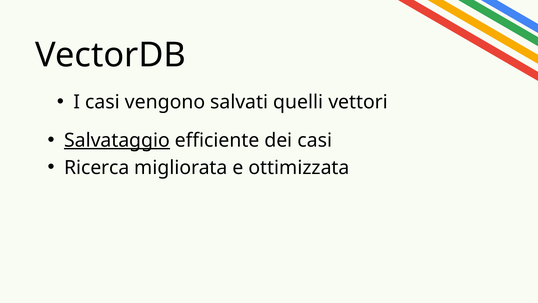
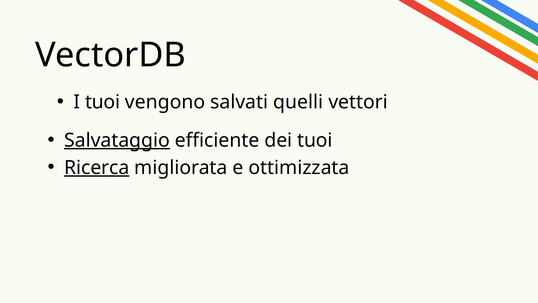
I casi: casi -> tuoi
dei casi: casi -> tuoi
Ricerca underline: none -> present
